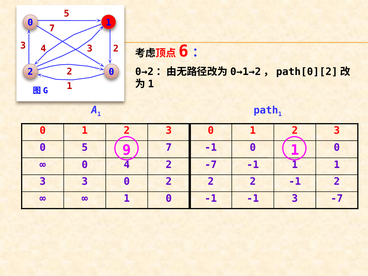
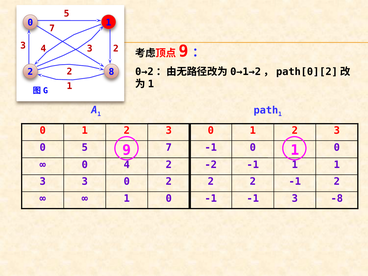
6 at (183, 51): 6 -> 9
0 at (111, 72): 0 -> 8
-7 at (211, 165): -7 -> -2
-7 at (337, 199): -7 -> -8
